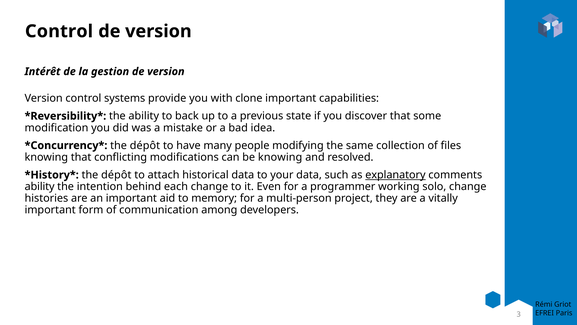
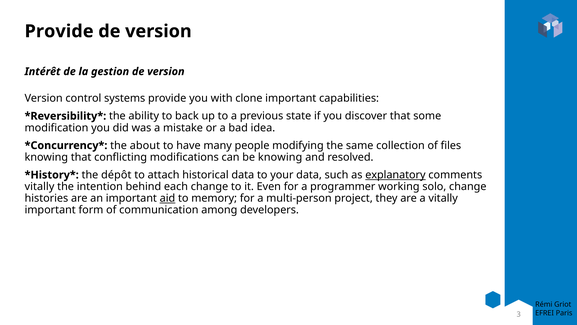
Control at (59, 31): Control -> Provide
dépôt at (145, 145): dépôt -> about
ability at (40, 186): ability -> vitally
aid underline: none -> present
